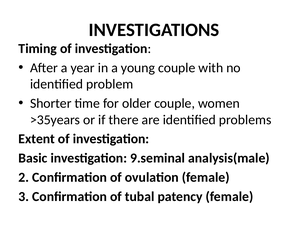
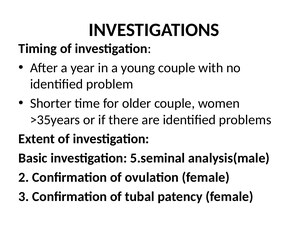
9.seminal: 9.seminal -> 5.seminal
